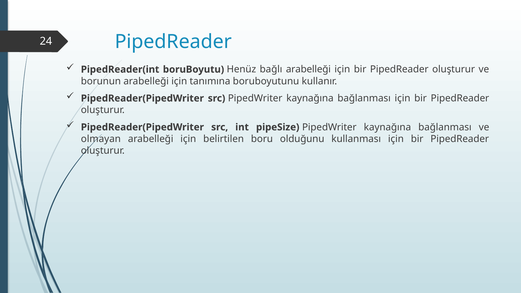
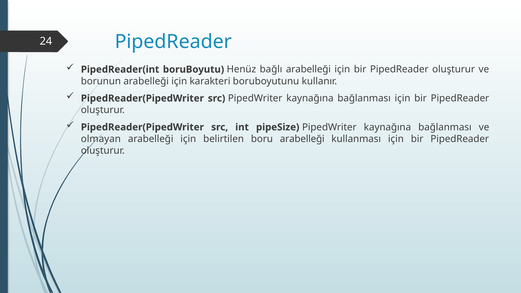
tanımına: tanımına -> karakteri
boru olduğunu: olduğunu -> arabelleği
